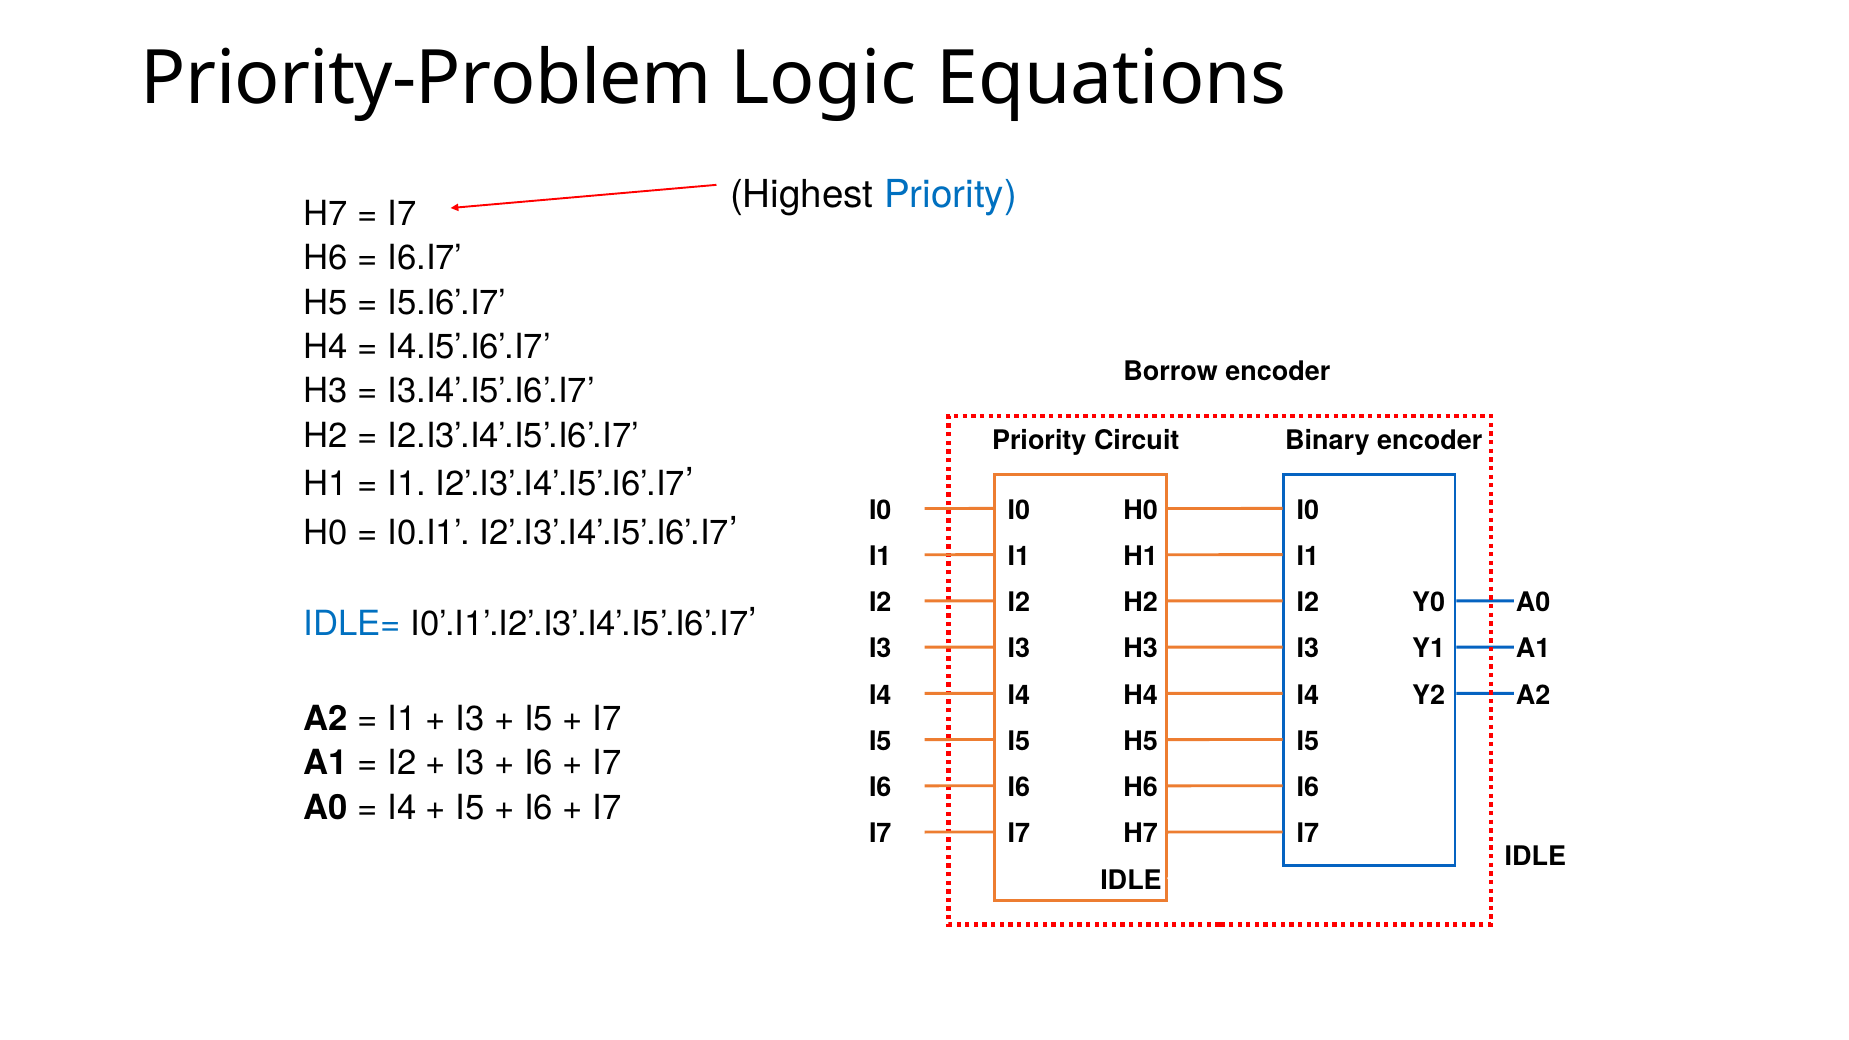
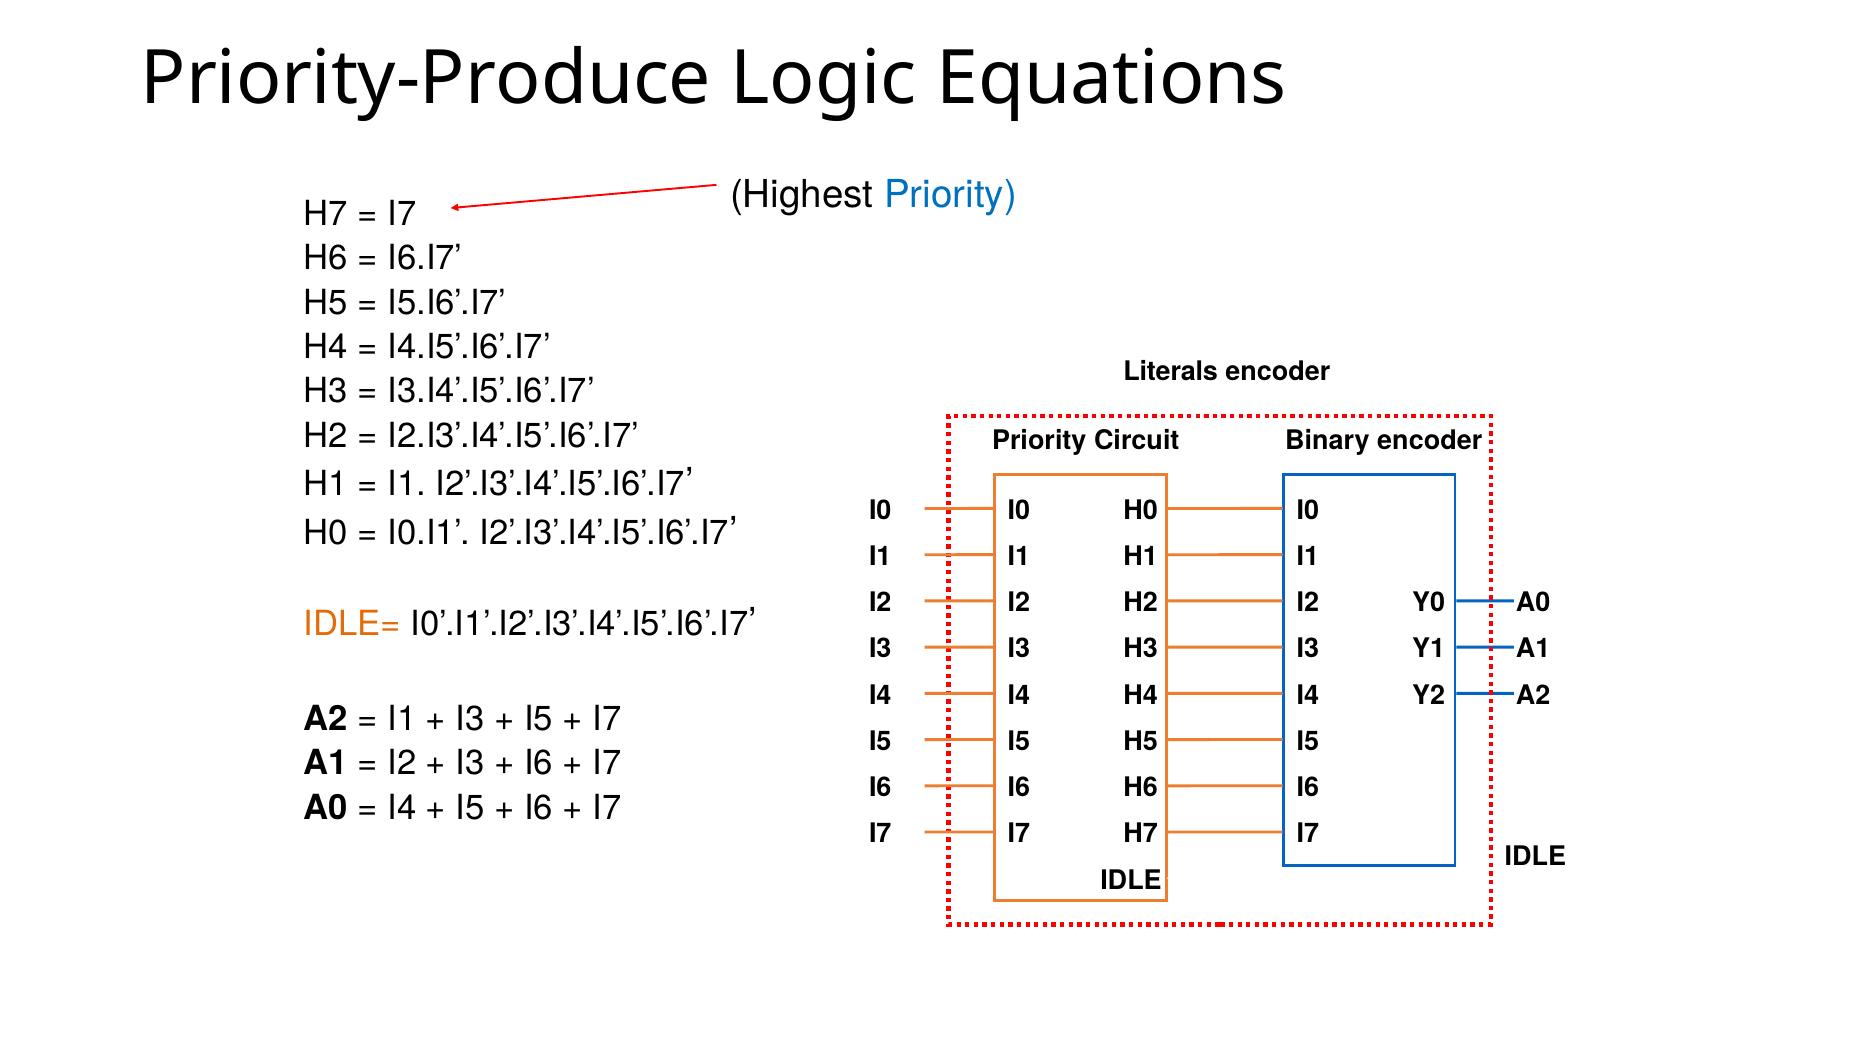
Priority-Problem: Priority-Problem -> Priority-Produce
Borrow: Borrow -> Literals
IDLE= colour: blue -> orange
